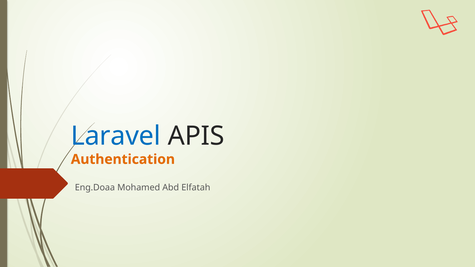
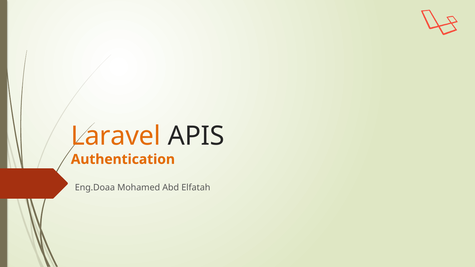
Laravel colour: blue -> orange
